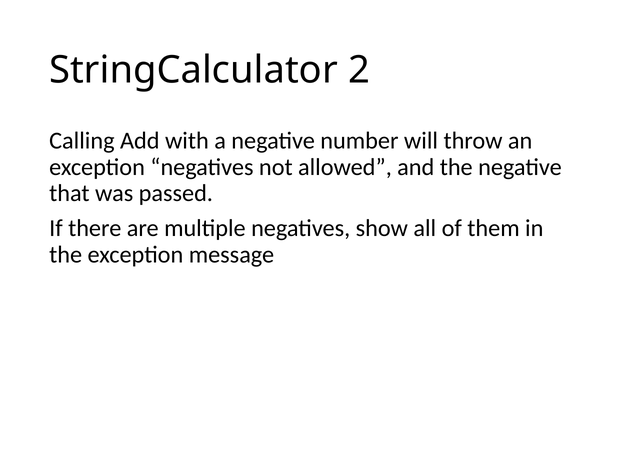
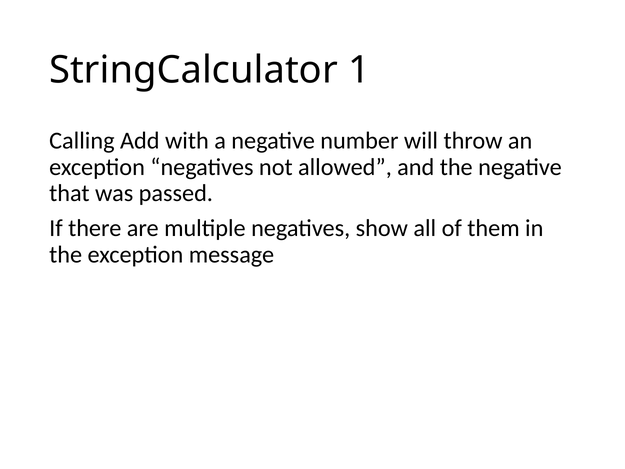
2: 2 -> 1
